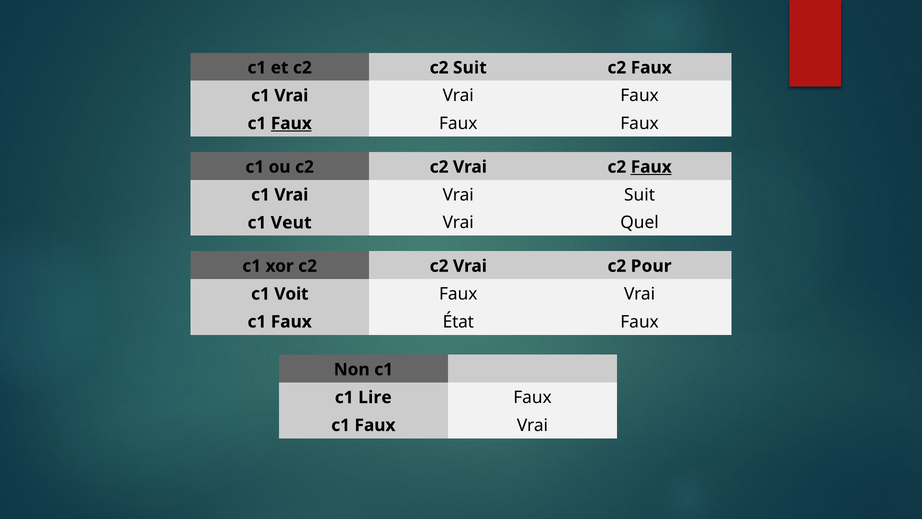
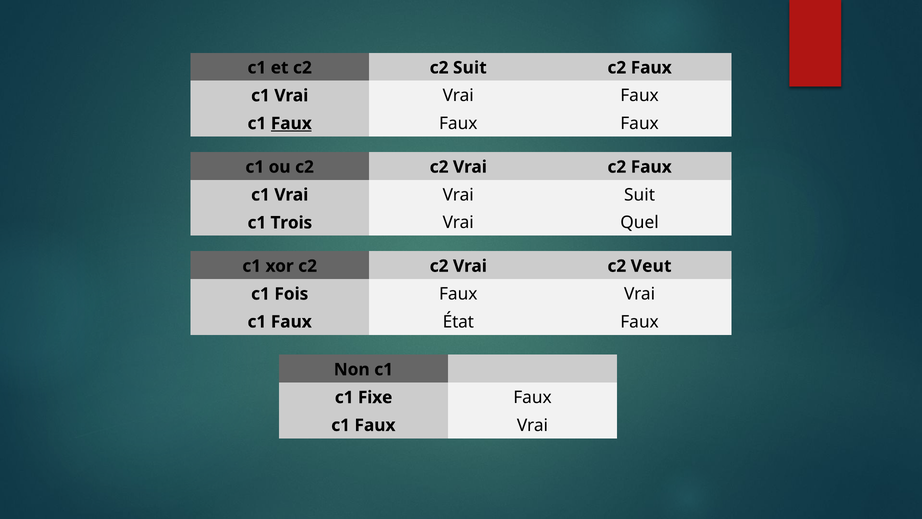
Faux at (651, 167) underline: present -> none
Veut: Veut -> Trois
Pour: Pour -> Veut
Voit: Voit -> Fois
Lire: Lire -> Fixe
